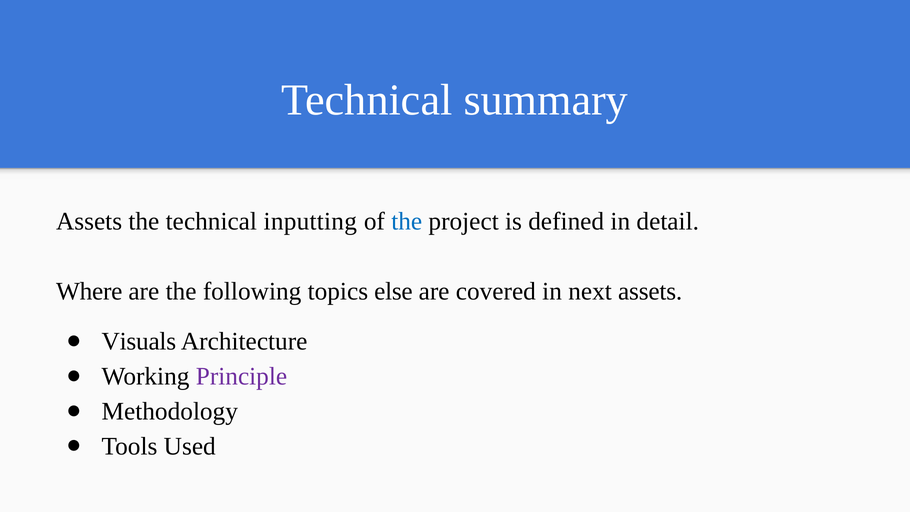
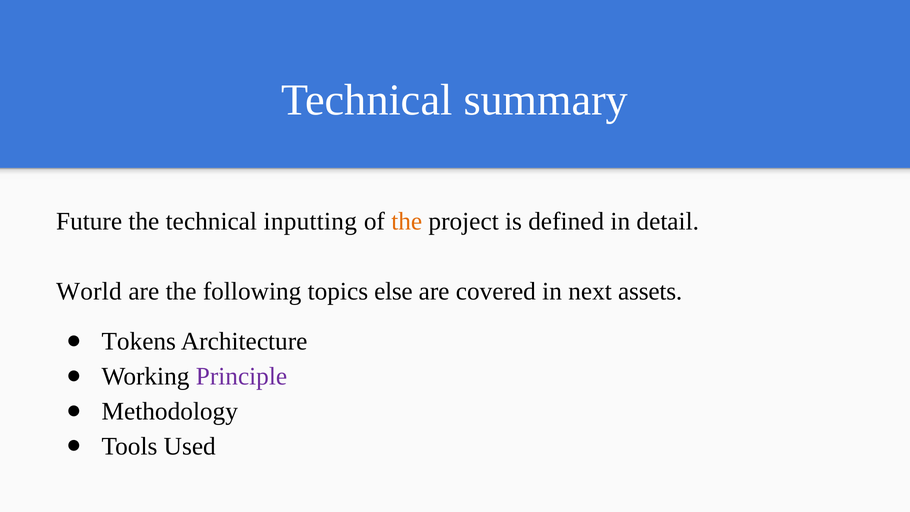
Assets at (89, 222): Assets -> Future
the at (407, 222) colour: blue -> orange
Where: Where -> World
Visuals: Visuals -> Tokens
